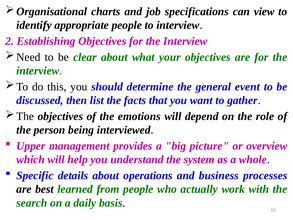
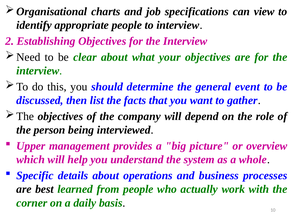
emotions: emotions -> company
search: search -> corner
